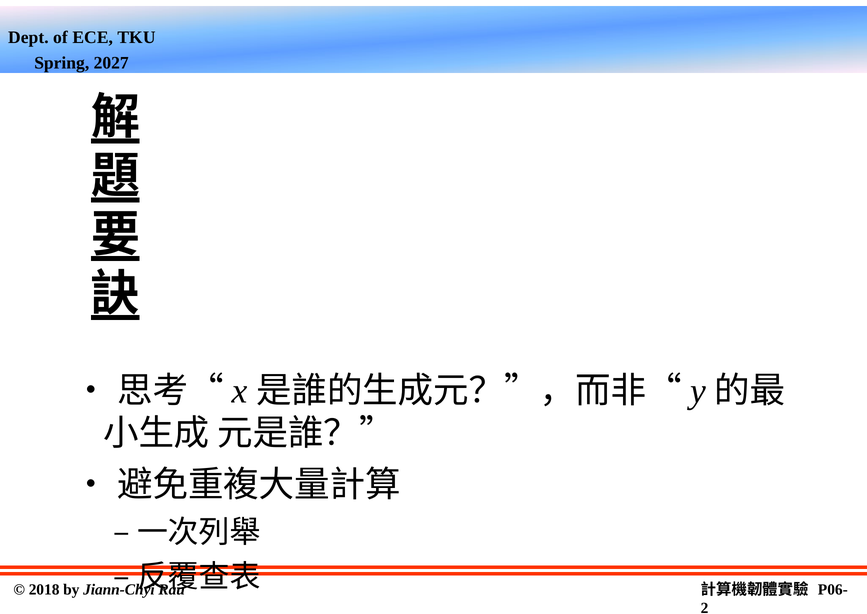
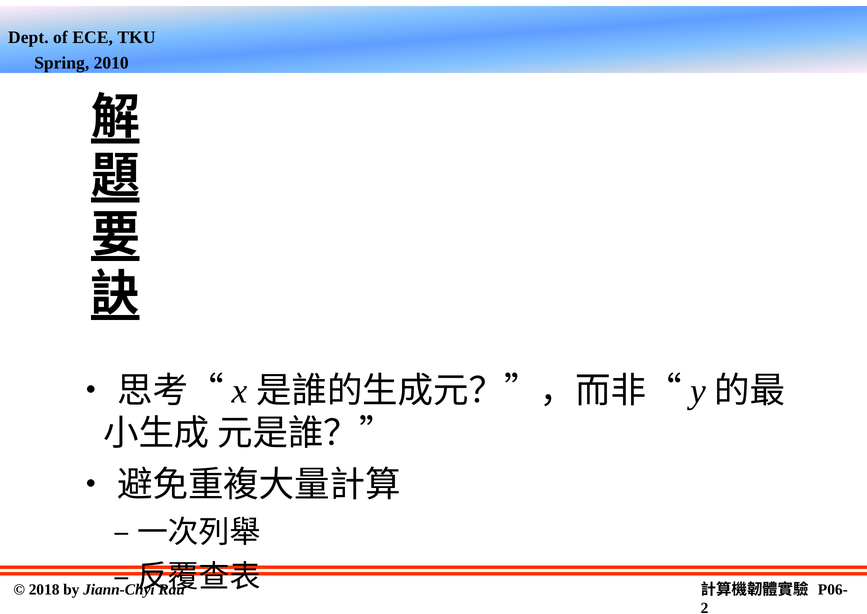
2027: 2027 -> 2010
